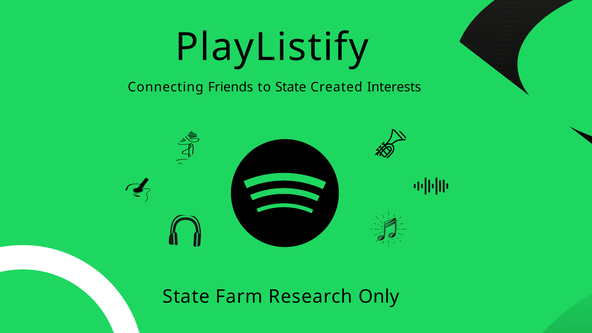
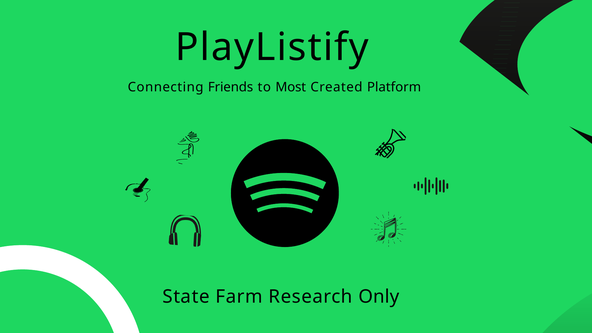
to State: State -> Most
Interests: Interests -> Platform
